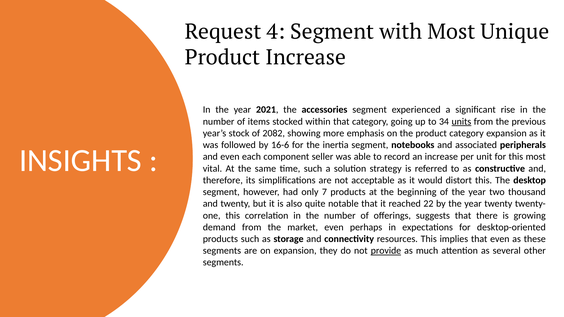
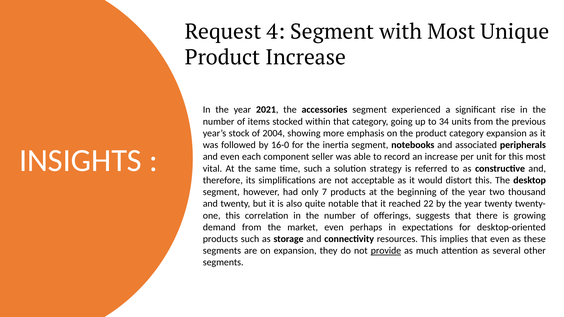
units underline: present -> none
2082: 2082 -> 2004
16-6: 16-6 -> 16-0
